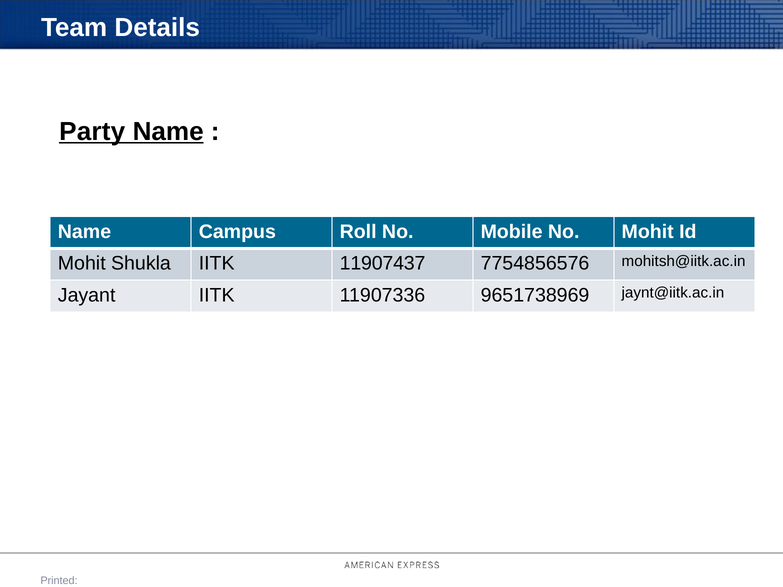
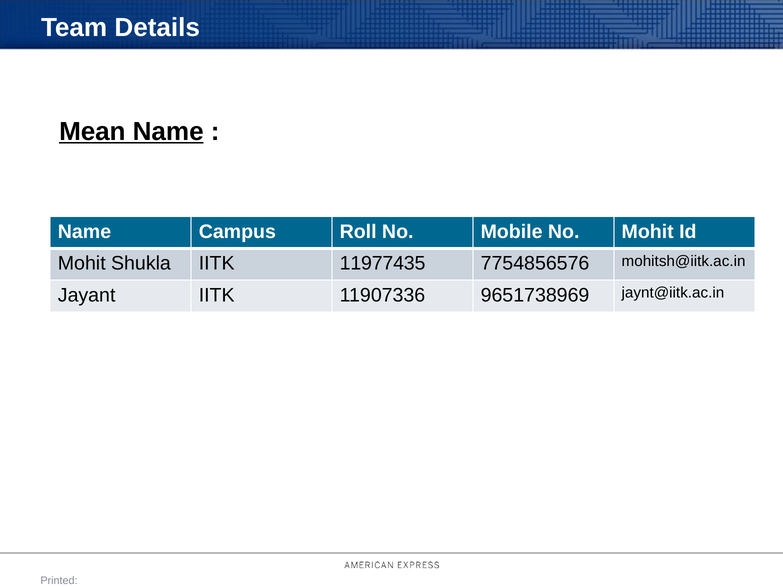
Party: Party -> Mean
11907437: 11907437 -> 11977435
